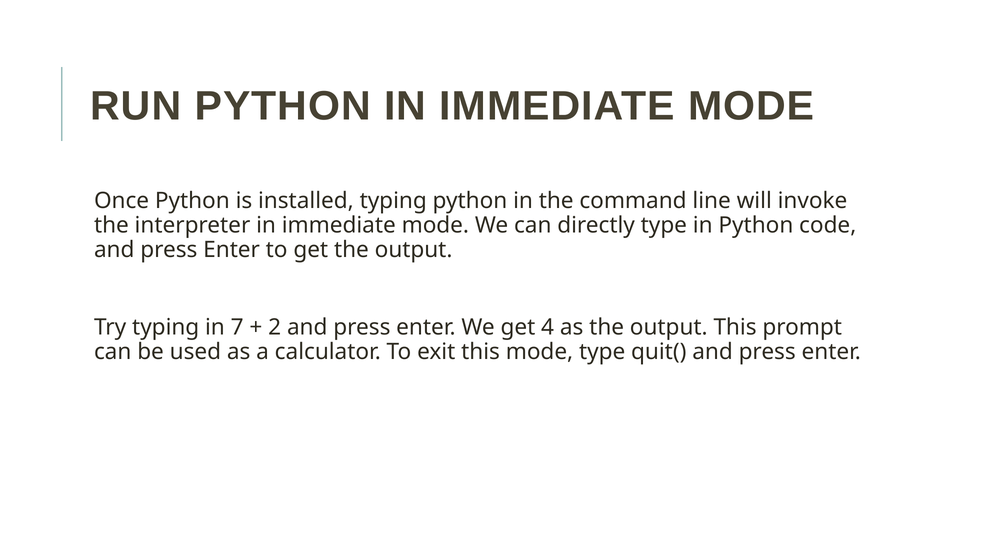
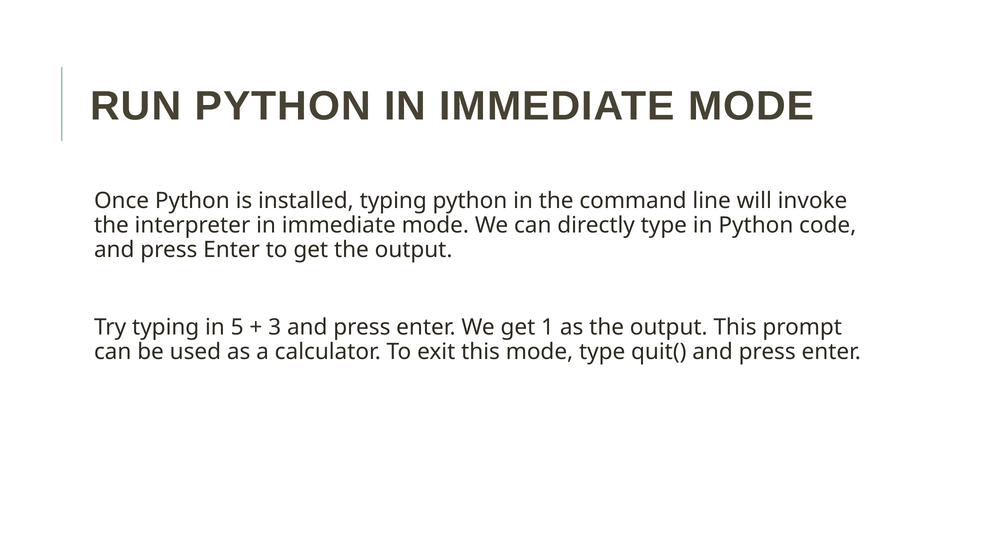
7: 7 -> 5
2: 2 -> 3
4: 4 -> 1
